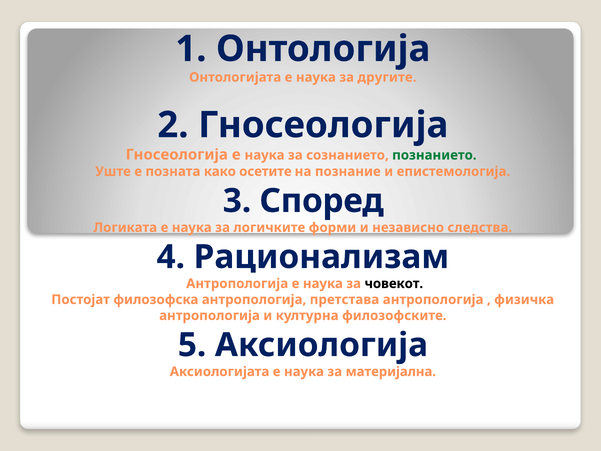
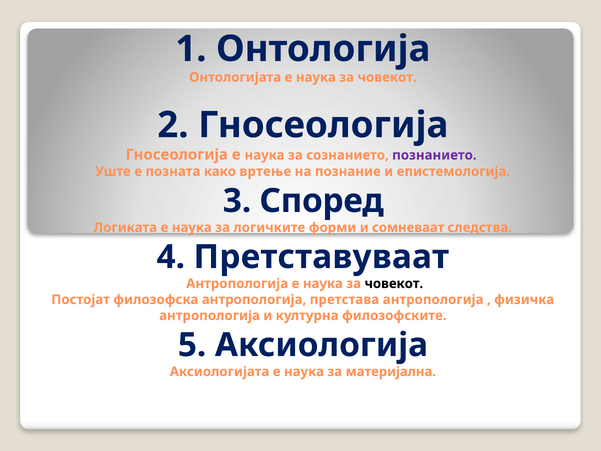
другите at (387, 77): другите -> човекот
познанието colour: green -> purple
осетите: осетите -> вртење
независно: независно -> сомневаат
Рационализам: Рационализам -> Претставуваат
